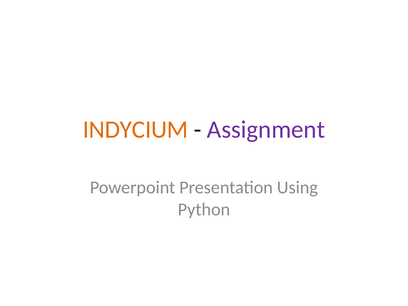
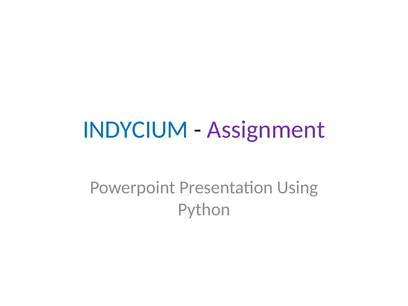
INDYCIUM colour: orange -> blue
